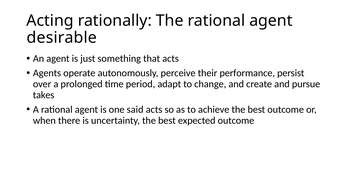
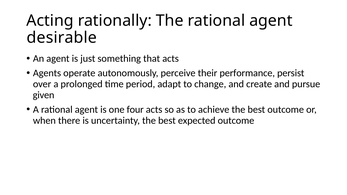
takes: takes -> given
said: said -> four
